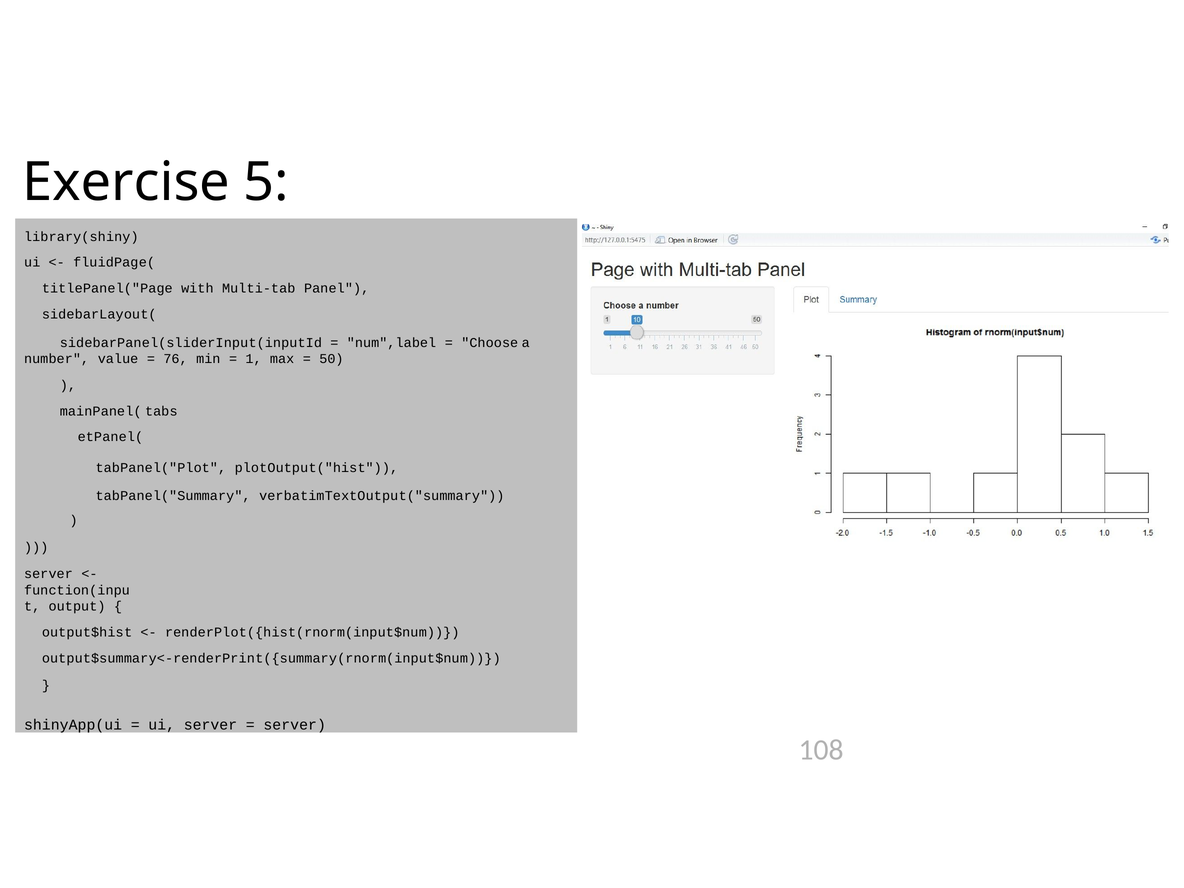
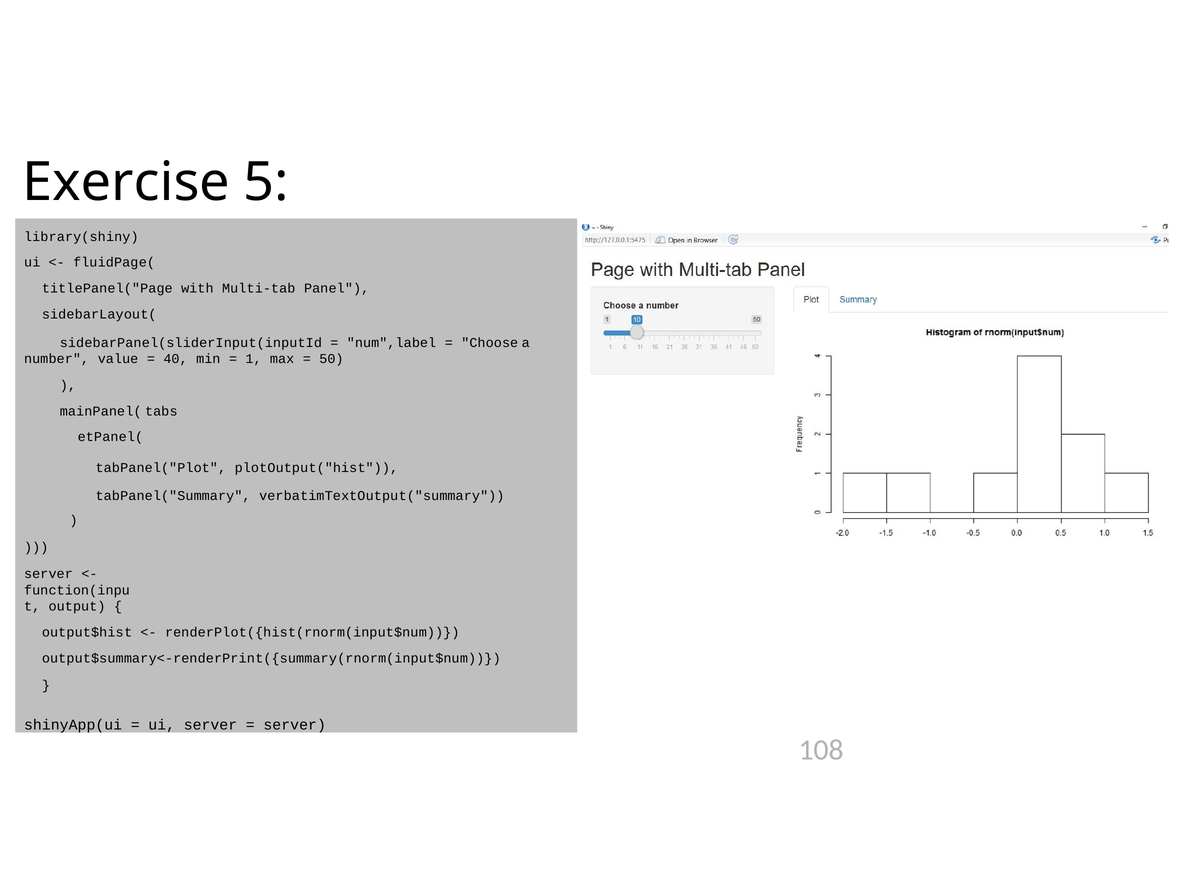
76: 76 -> 40
